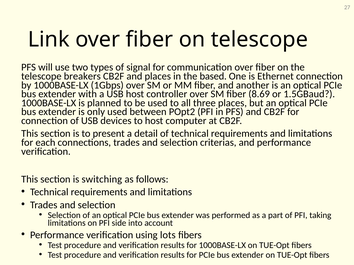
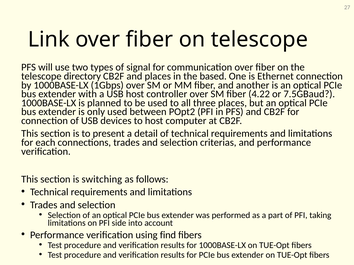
breakers: breakers -> directory
8.69: 8.69 -> 4.22
1.5GBaud: 1.5GBaud -> 7.5GBaud
lots: lots -> find
